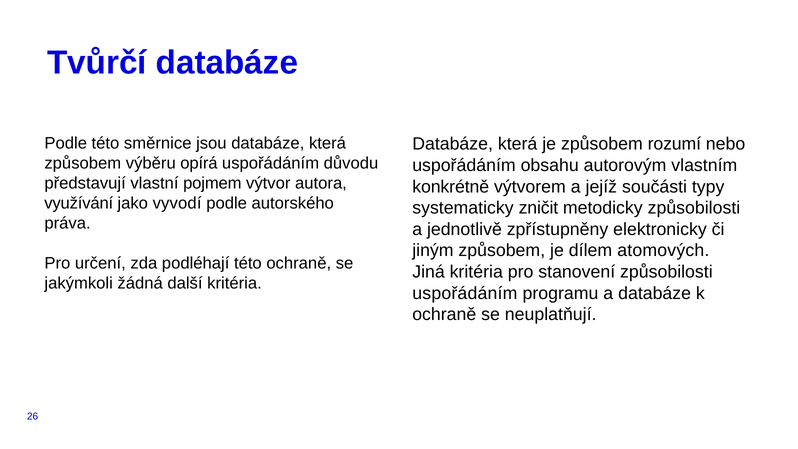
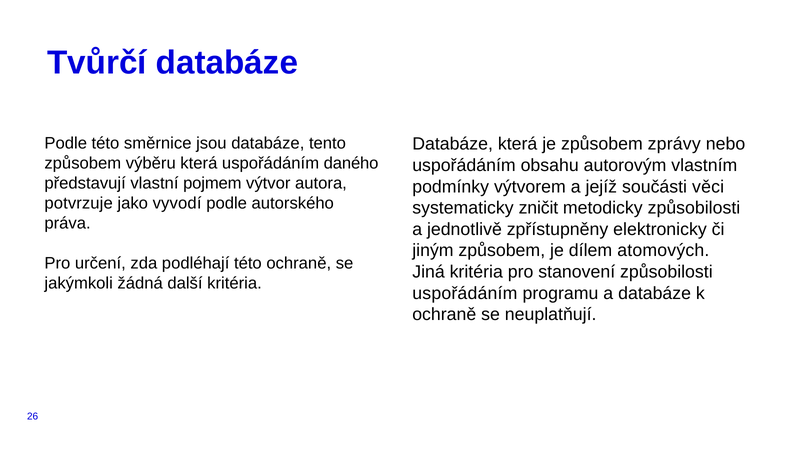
jsou databáze která: která -> tento
rozumí: rozumí -> zprávy
výběru opírá: opírá -> která
důvodu: důvodu -> daného
konkrétně: konkrétně -> podmínky
typy: typy -> věci
využívání: využívání -> potvrzuje
